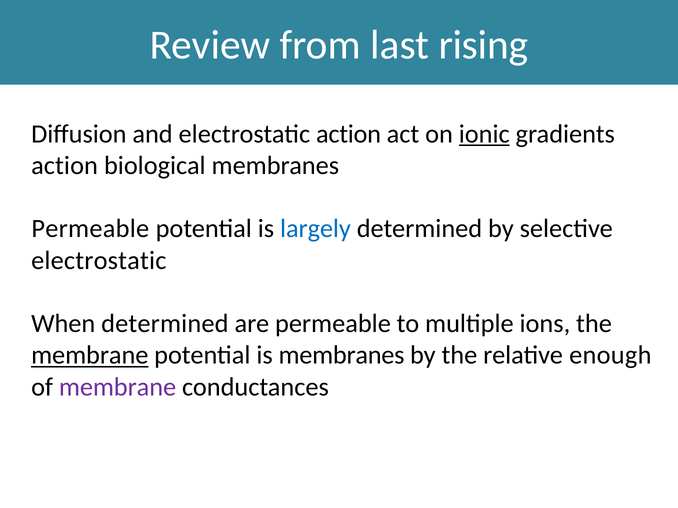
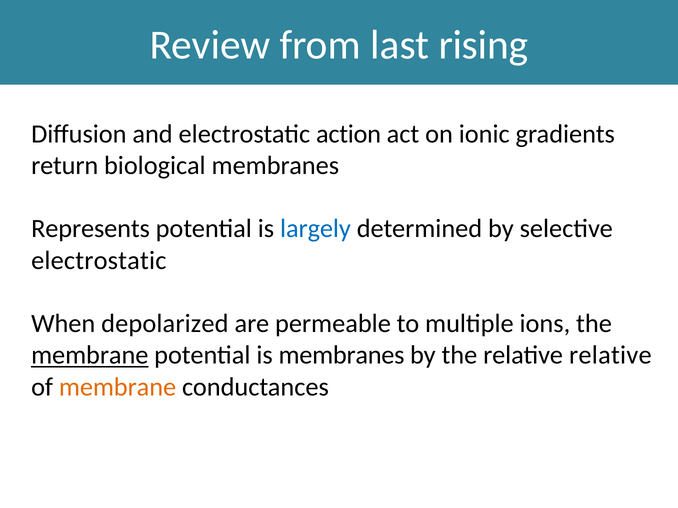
ionic underline: present -> none
action at (65, 166): action -> return
Permeable at (90, 229): Permeable -> Represents
When determined: determined -> depolarized
relative enough: enough -> relative
membrane at (118, 387) colour: purple -> orange
